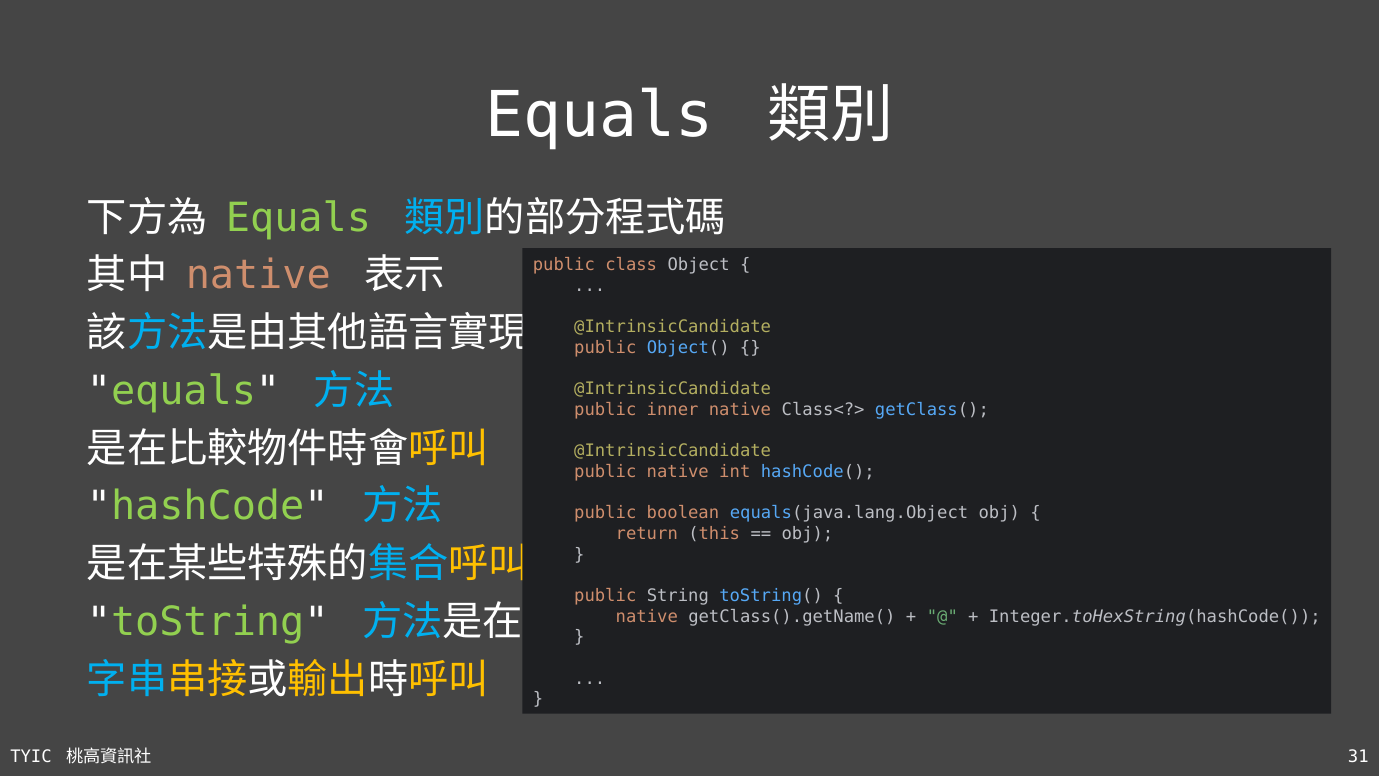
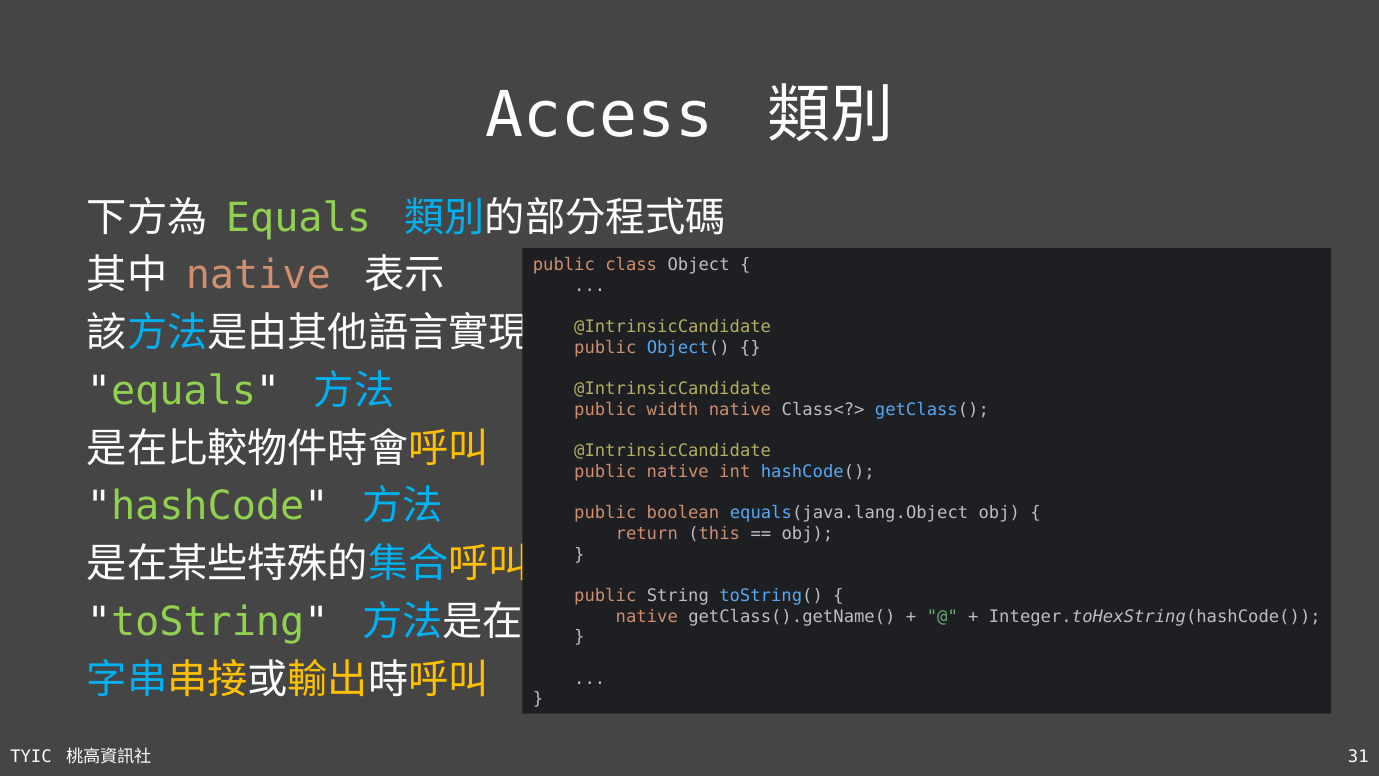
Equals at (599, 116): Equals -> Access
inner: inner -> width
